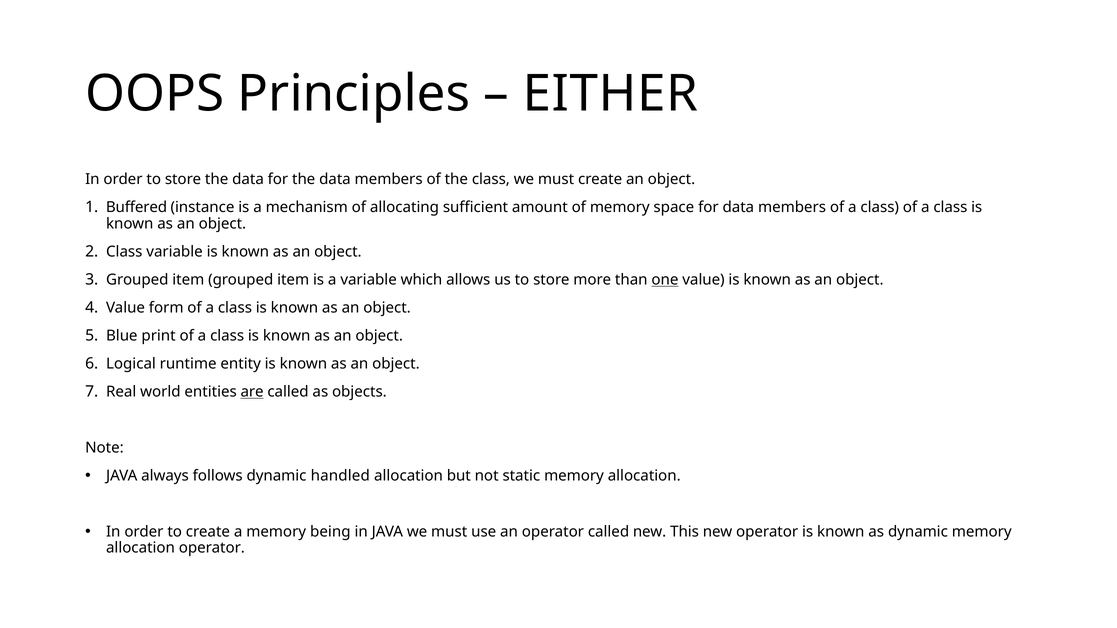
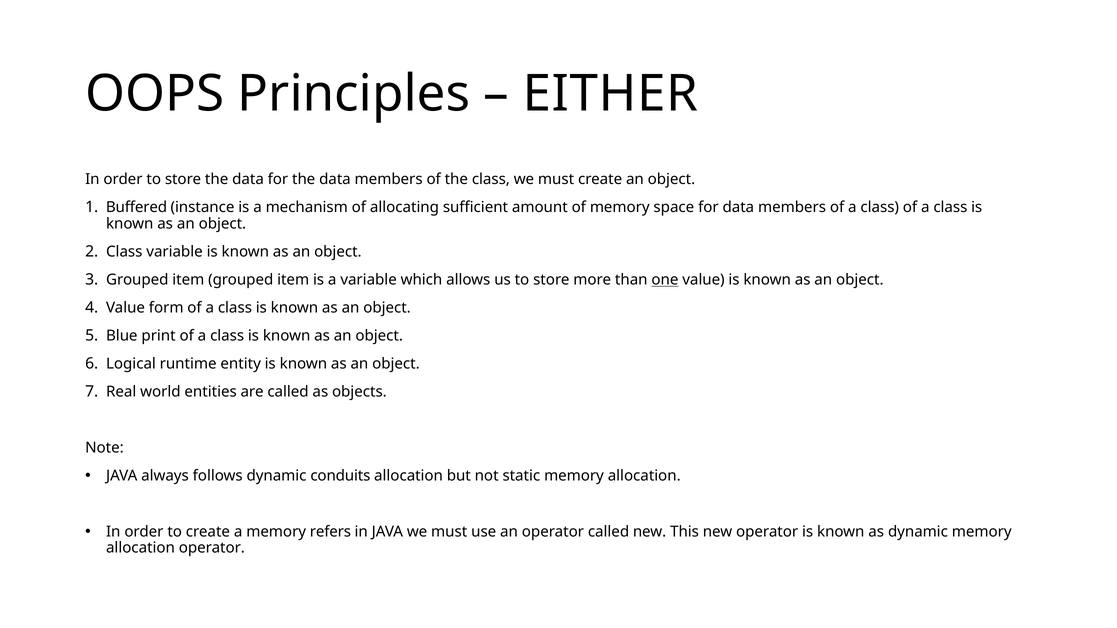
are underline: present -> none
handled: handled -> conduits
being: being -> refers
